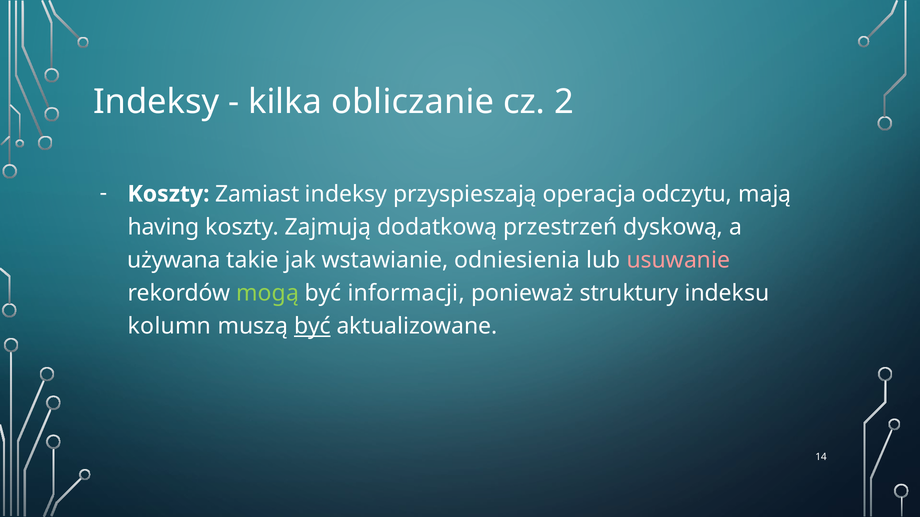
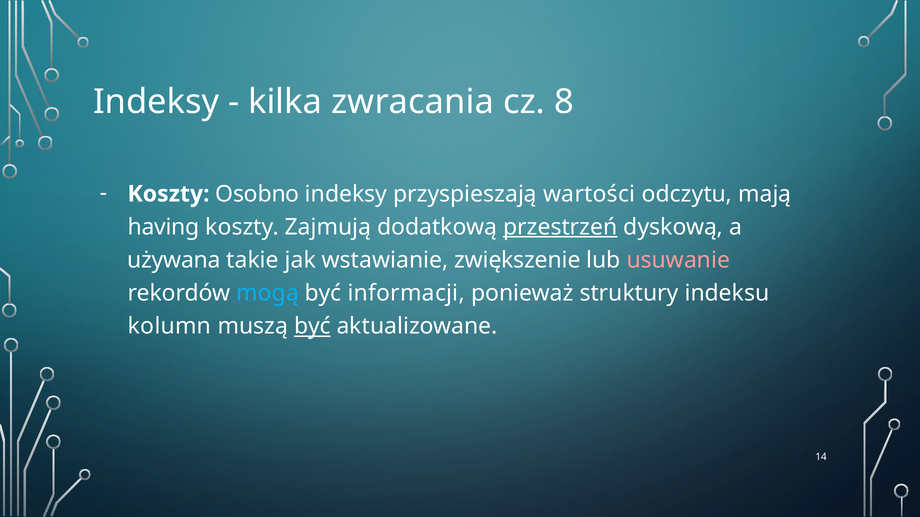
obliczanie: obliczanie -> zwracania
2: 2 -> 8
Zamiast: Zamiast -> Osobno
operacja: operacja -> wartości
przestrzeń underline: none -> present
odniesienia: odniesienia -> zwiększenie
mogą colour: light green -> light blue
